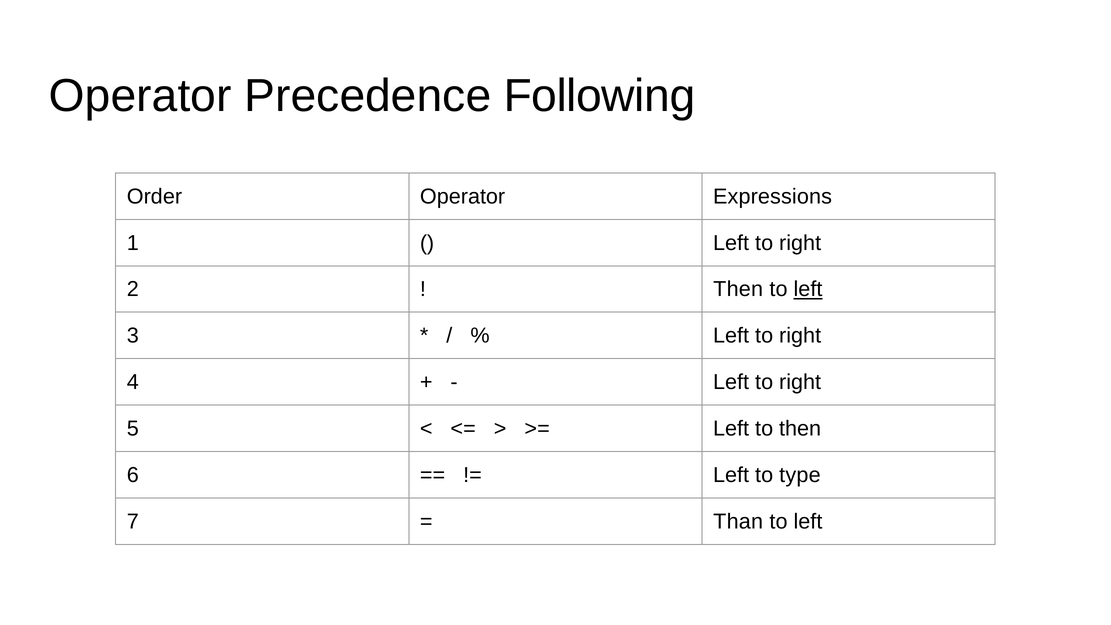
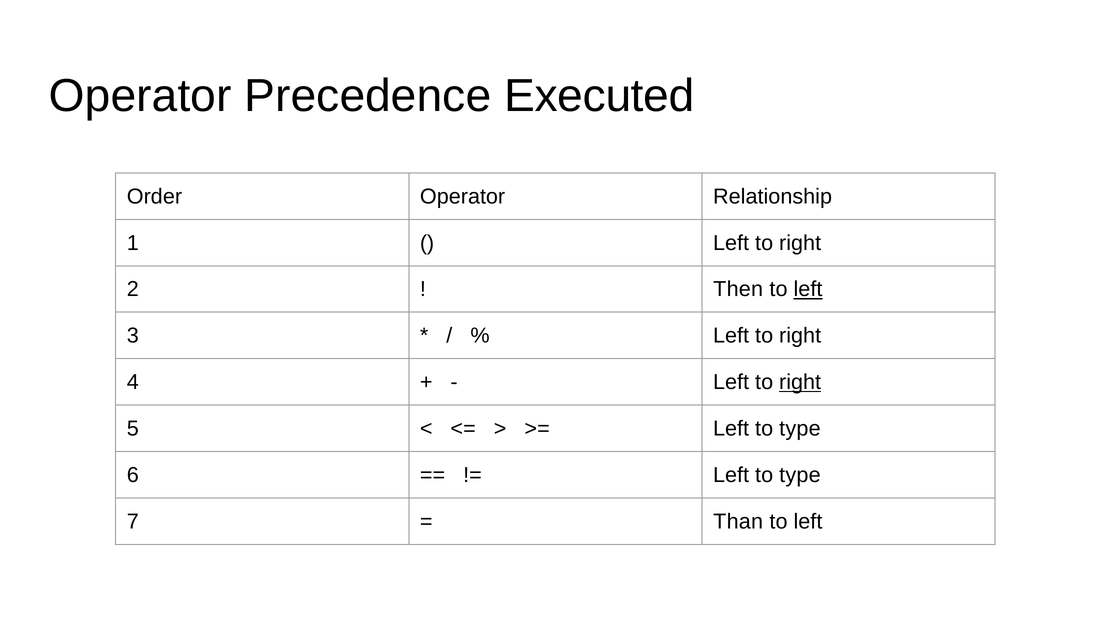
Following: Following -> Executed
Expressions: Expressions -> Relationship
right at (800, 382) underline: none -> present
then at (800, 429): then -> type
